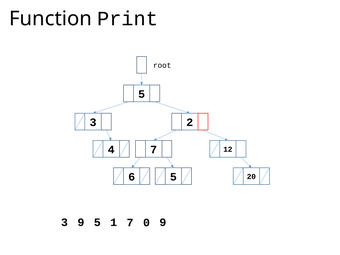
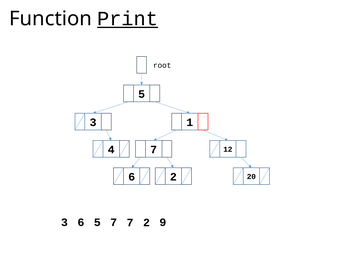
Print underline: none -> present
2: 2 -> 1
6 5: 5 -> 2
3 9: 9 -> 6
5 1: 1 -> 7
7 0: 0 -> 2
